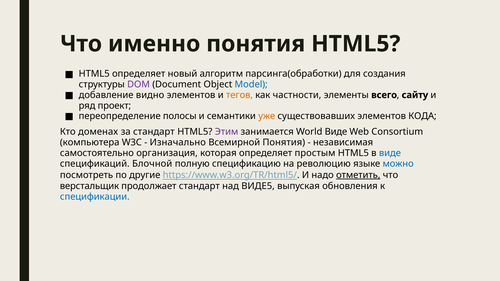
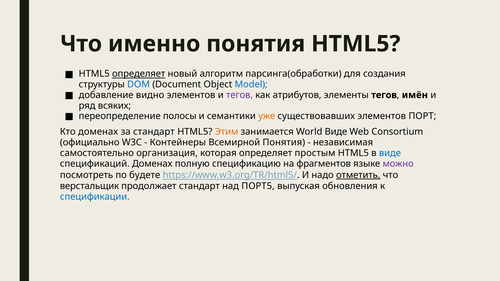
определяет at (139, 74) underline: none -> present
DOM colour: purple -> blue
тегов at (239, 95) colour: orange -> purple
частности: частности -> атрибутов
элементы всего: всего -> тегов
сайту: сайту -> имён
проект: проект -> всяких
КОДА: КОДА -> ПОРТ
Этим colour: purple -> orange
компьютера: компьютера -> официально
Изначально: Изначально -> Контейнеры
спецификаций Блочной: Блочной -> Доменах
революцию: революцию -> фрагментов
можно colour: blue -> purple
другие: другие -> будете
ВИДЕ5: ВИДЕ5 -> ПОРТ5
